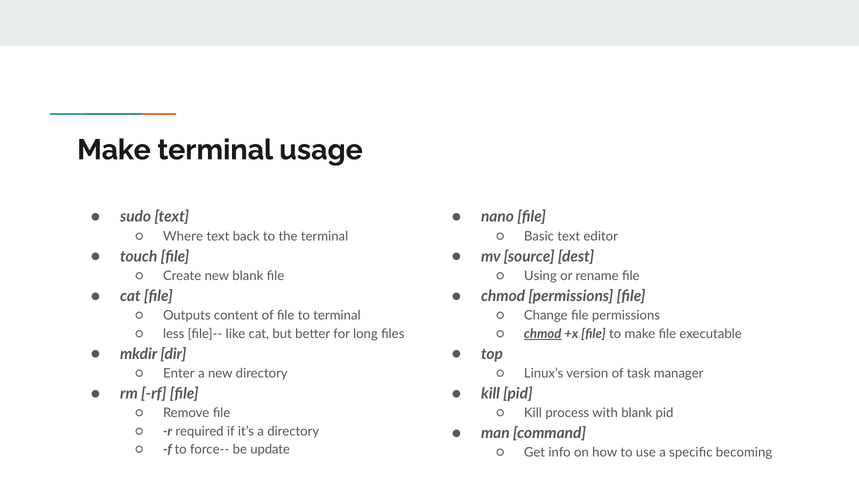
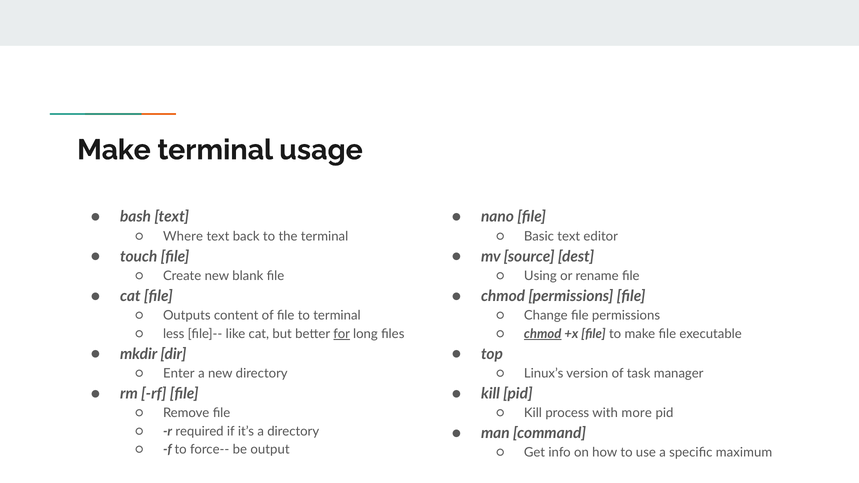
sudo: sudo -> bash
for underline: none -> present
with blank: blank -> more
update: update -> output
becoming: becoming -> maximum
